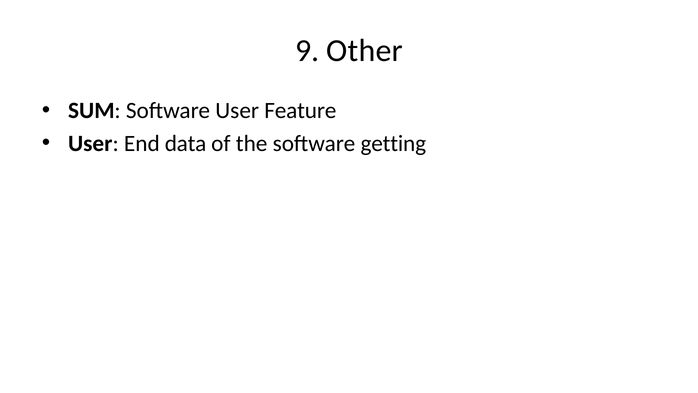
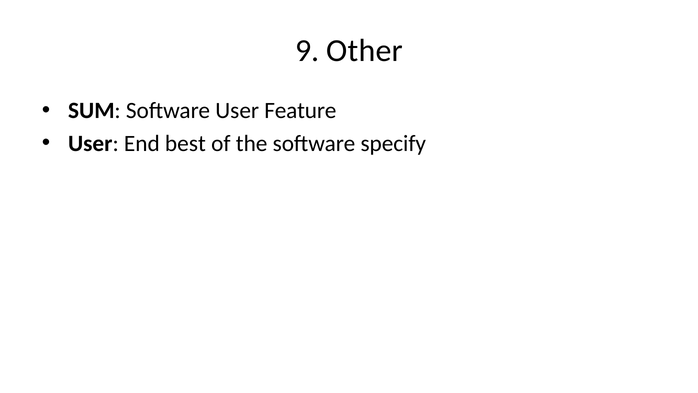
data: data -> best
getting: getting -> specify
